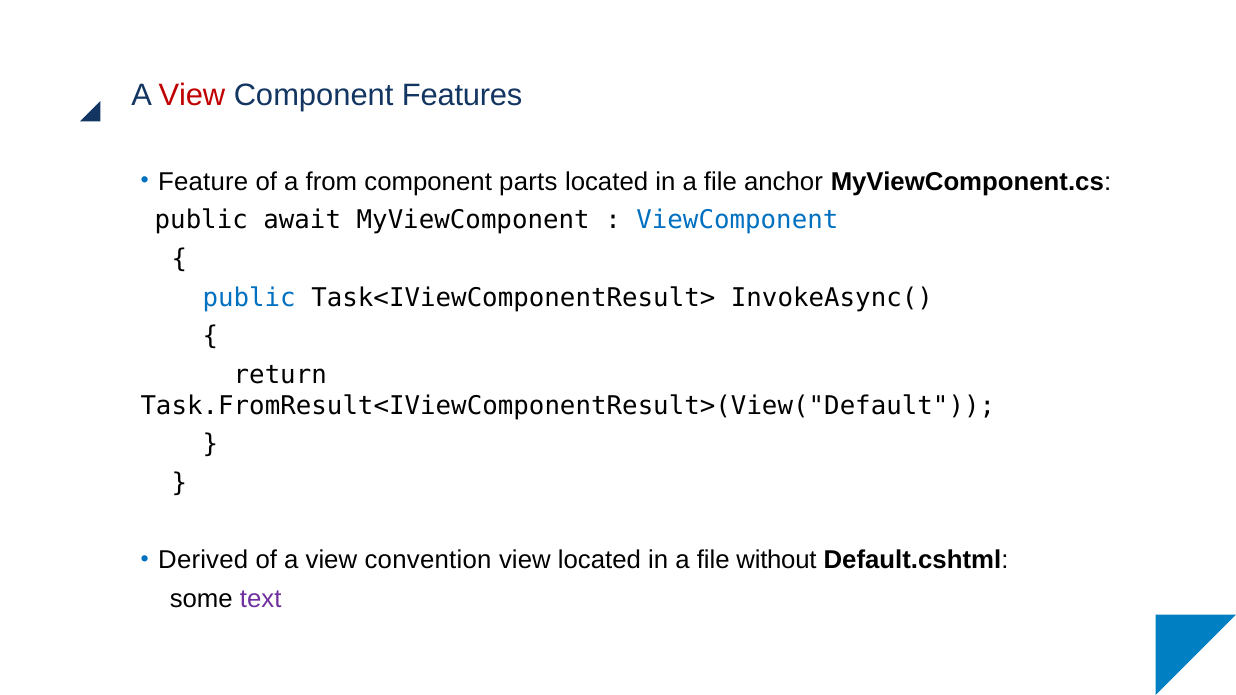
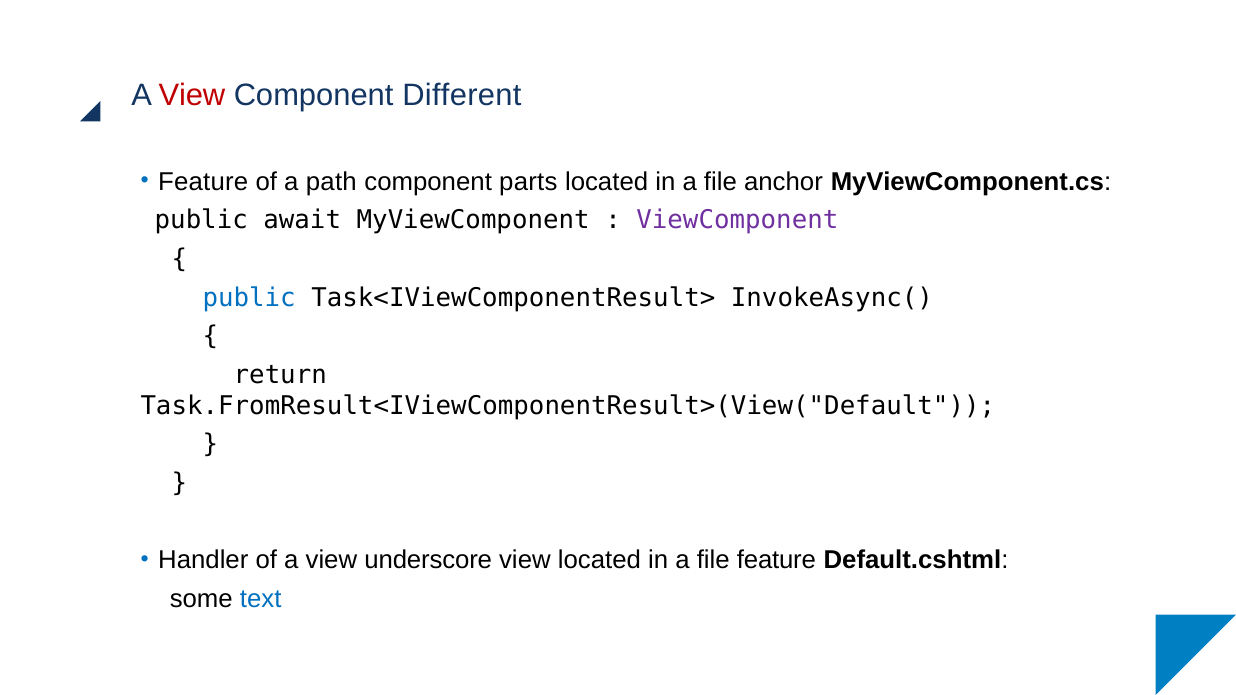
Features: Features -> Different
from: from -> path
ViewComponent colour: blue -> purple
Derived: Derived -> Handler
convention: convention -> underscore
file without: without -> feature
text colour: purple -> blue
